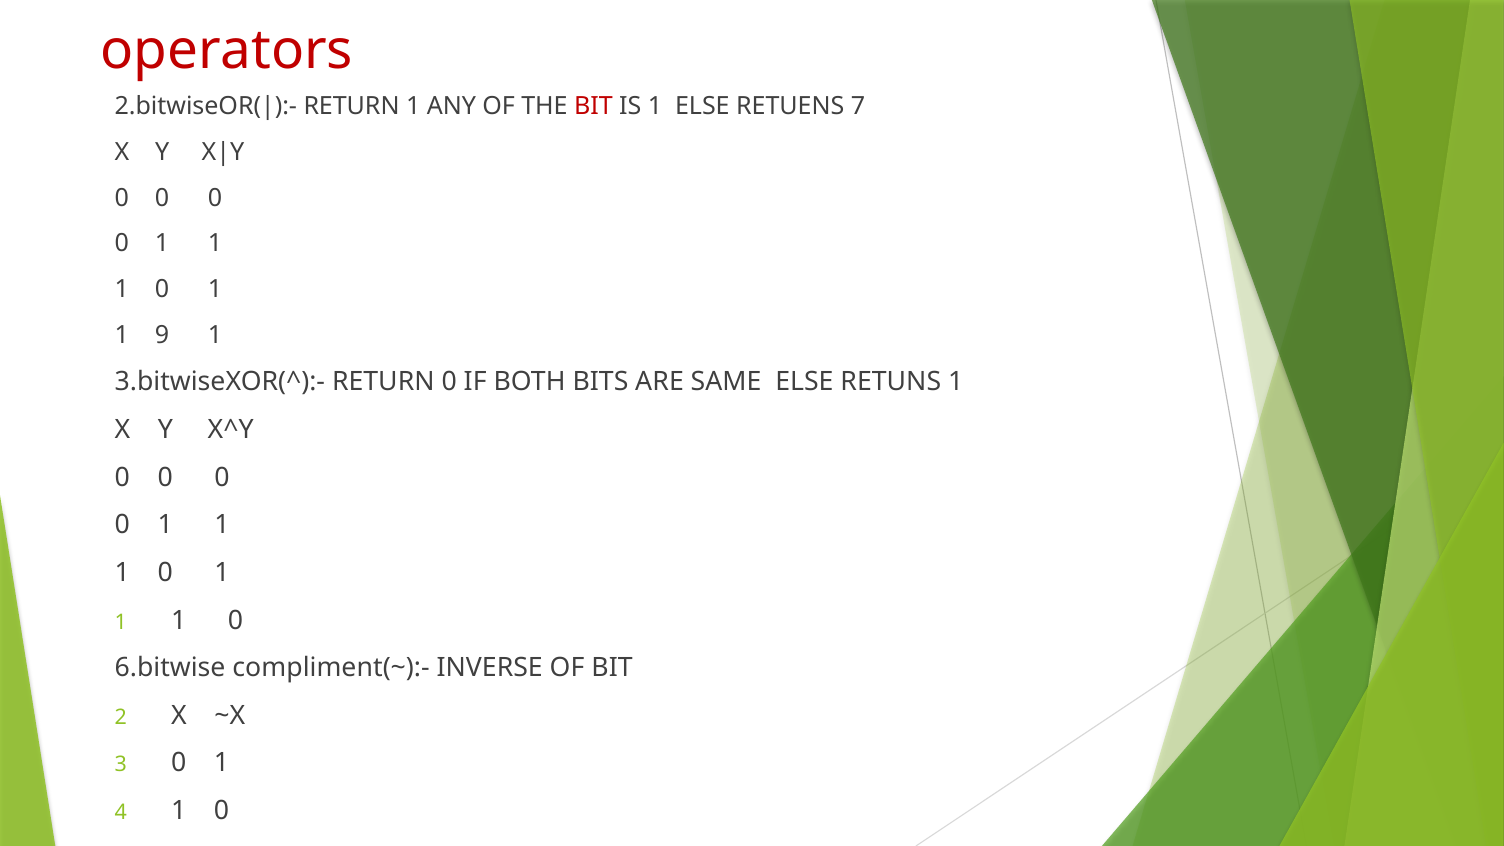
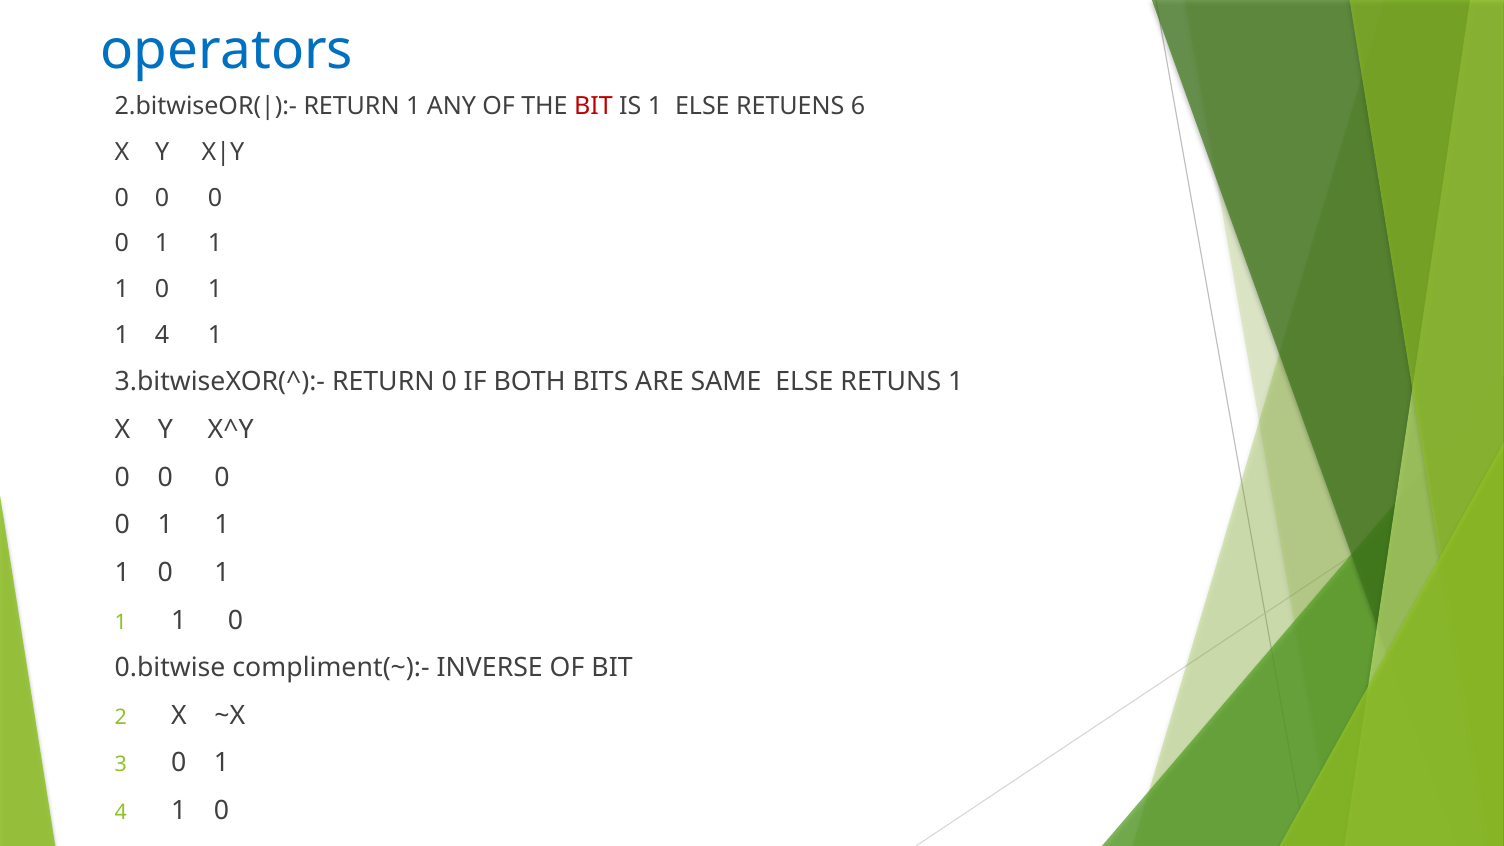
operators colour: red -> blue
7: 7 -> 6
9 at (162, 335): 9 -> 4
6.bitwise: 6.bitwise -> 0.bitwise
